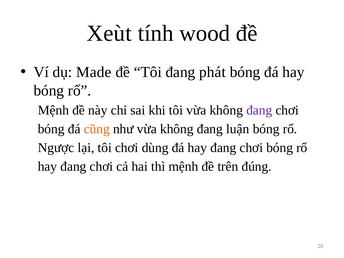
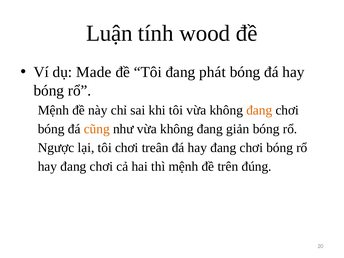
Xeùt: Xeùt -> Luận
đang at (259, 110) colour: purple -> orange
luận: luận -> giản
dùng: dùng -> treân
